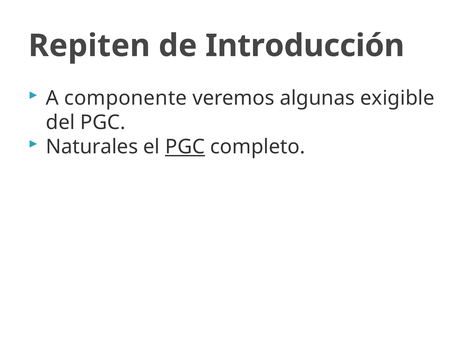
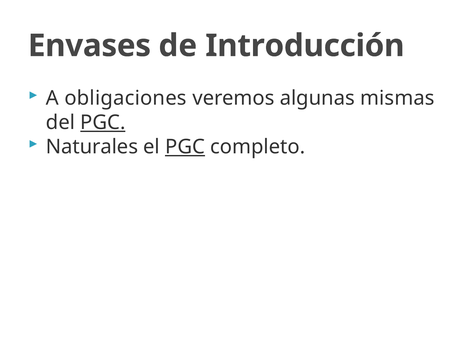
Repiten: Repiten -> Envases
componente: componente -> obligaciones
exigible: exigible -> mismas
PGC at (103, 123) underline: none -> present
